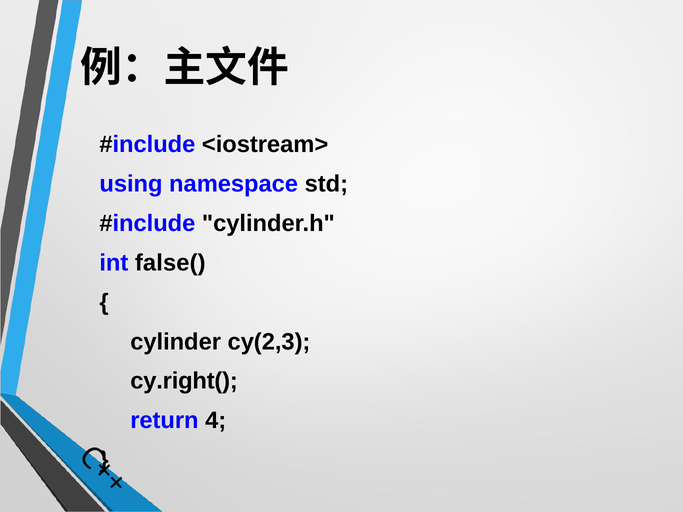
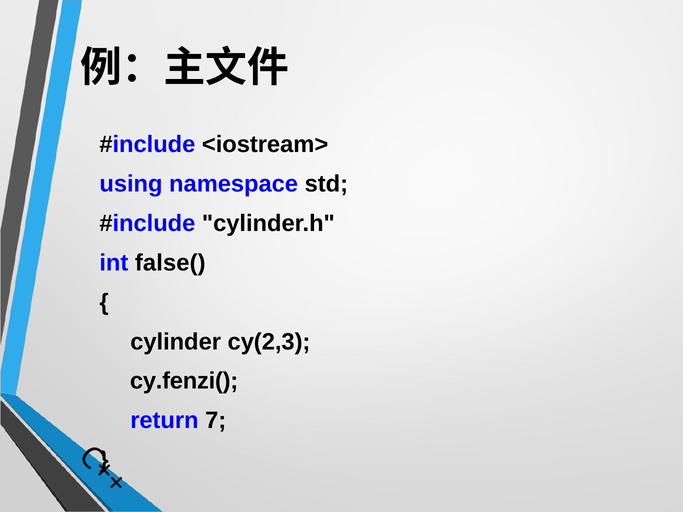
cy.right(: cy.right( -> cy.fenzi(
4: 4 -> 7
